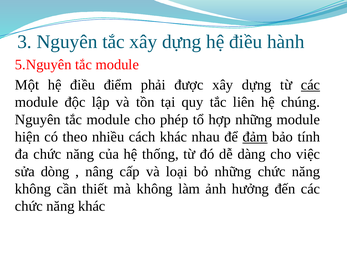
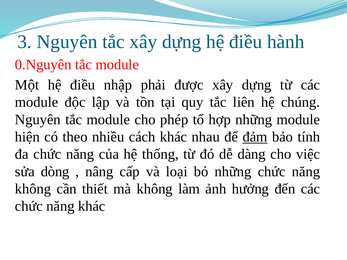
5.Nguyên: 5.Nguyên -> 0.Nguyên
điểm: điểm -> nhập
các at (310, 85) underline: present -> none
